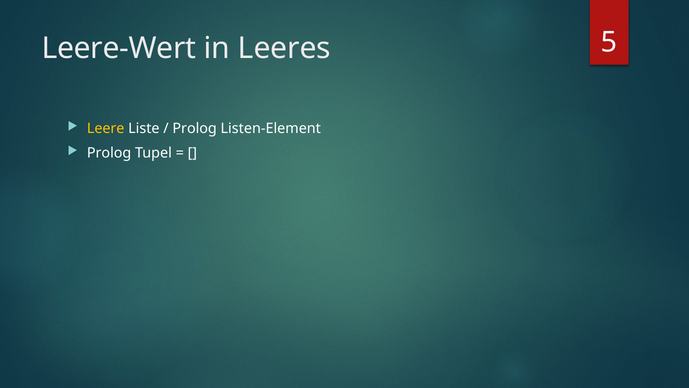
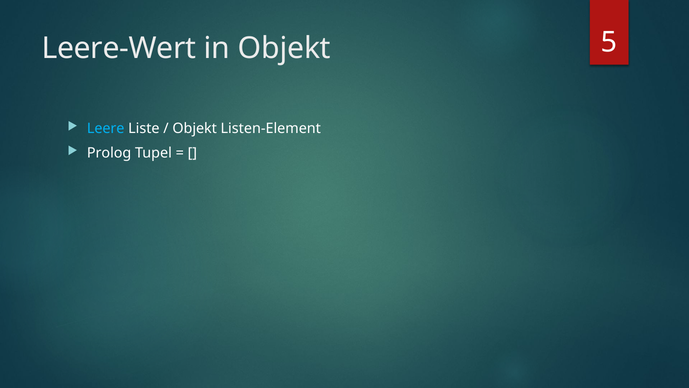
in Leeres: Leeres -> Objekt
Leere colour: yellow -> light blue
Prolog at (195, 128): Prolog -> Objekt
